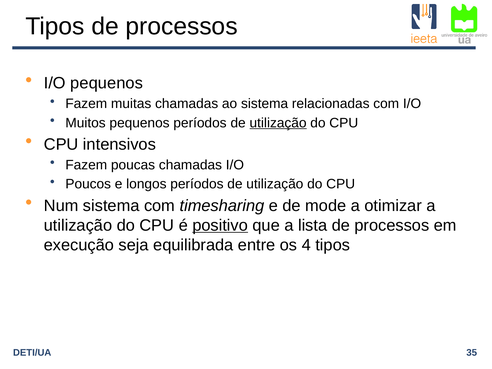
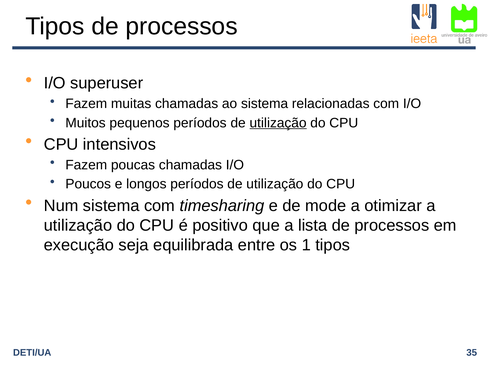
I/O pequenos: pequenos -> superuser
positivo underline: present -> none
4: 4 -> 1
